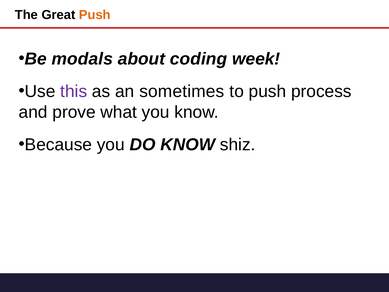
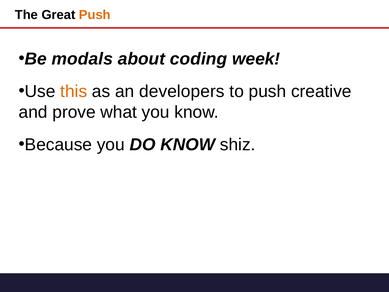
this colour: purple -> orange
sometimes: sometimes -> developers
process: process -> creative
